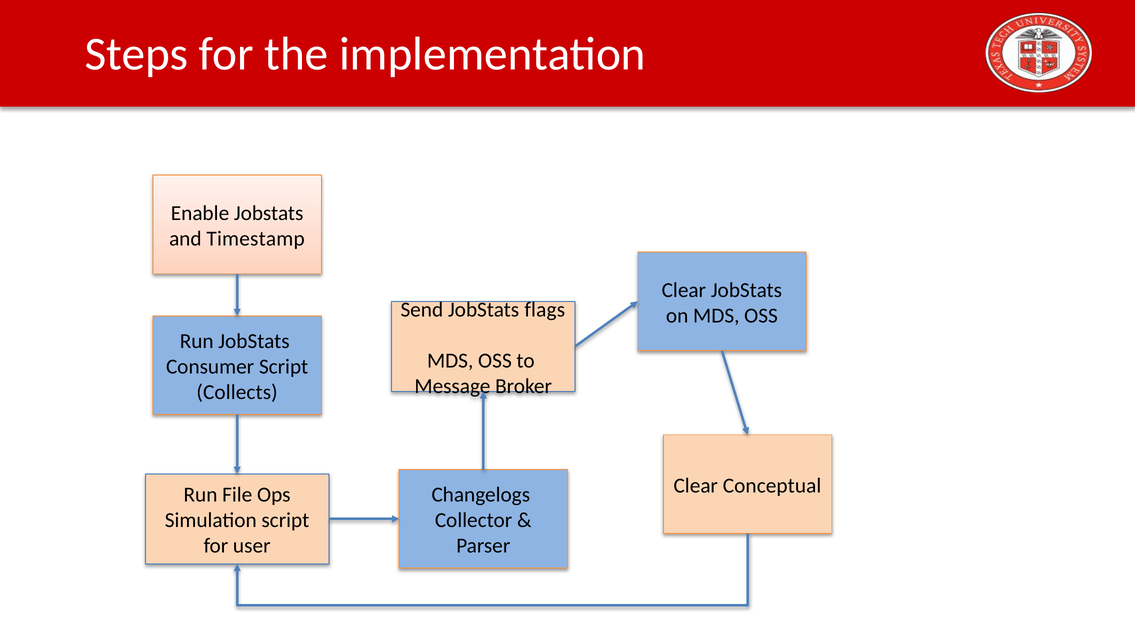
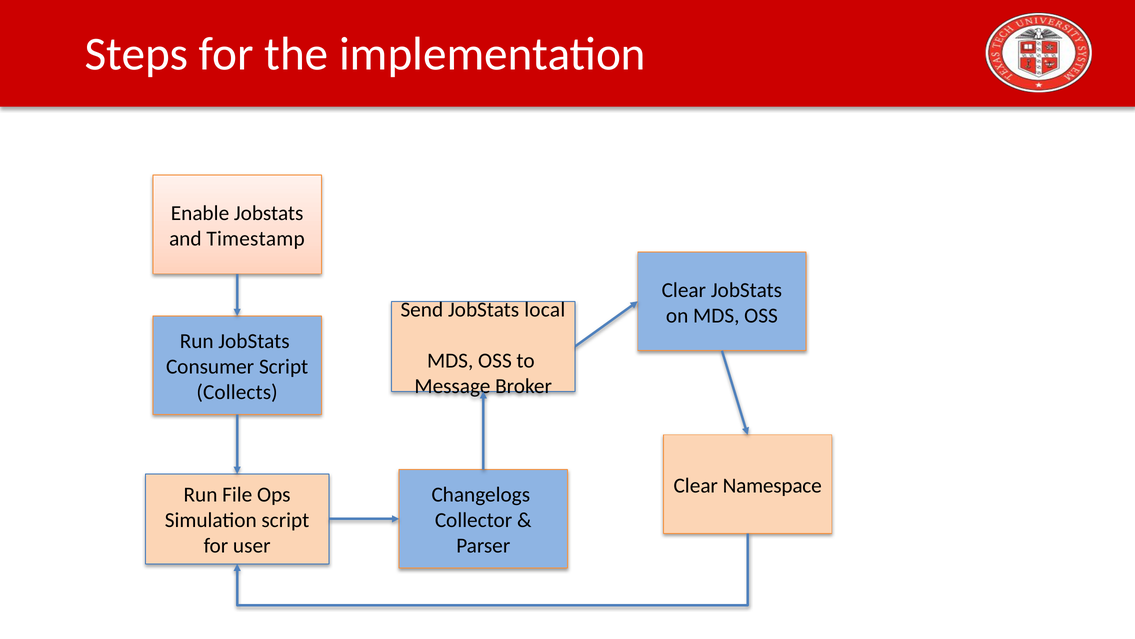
flags: flags -> local
Conceptual: Conceptual -> Namespace
